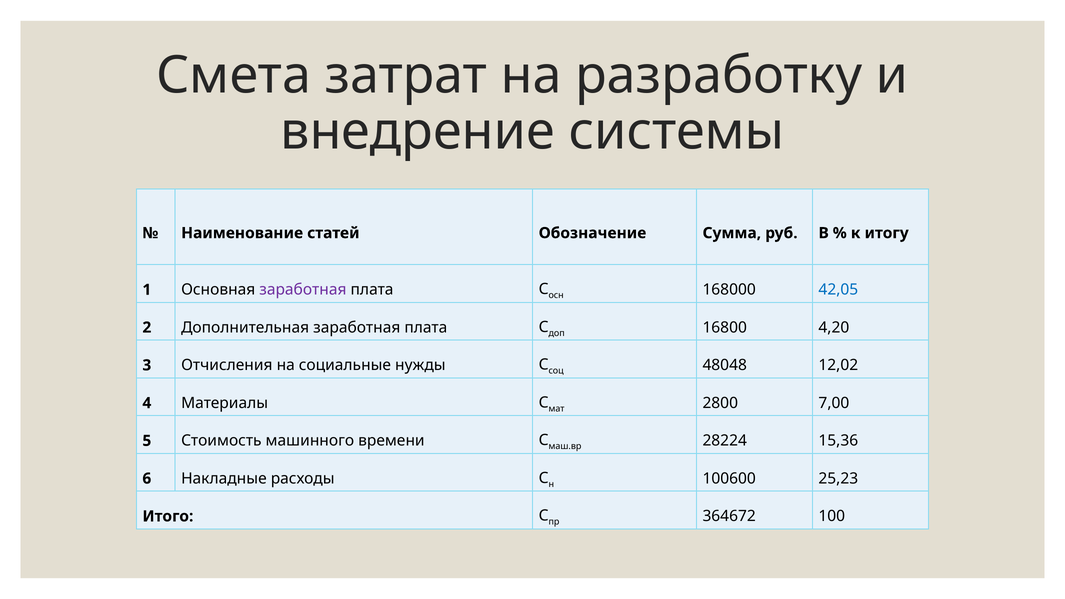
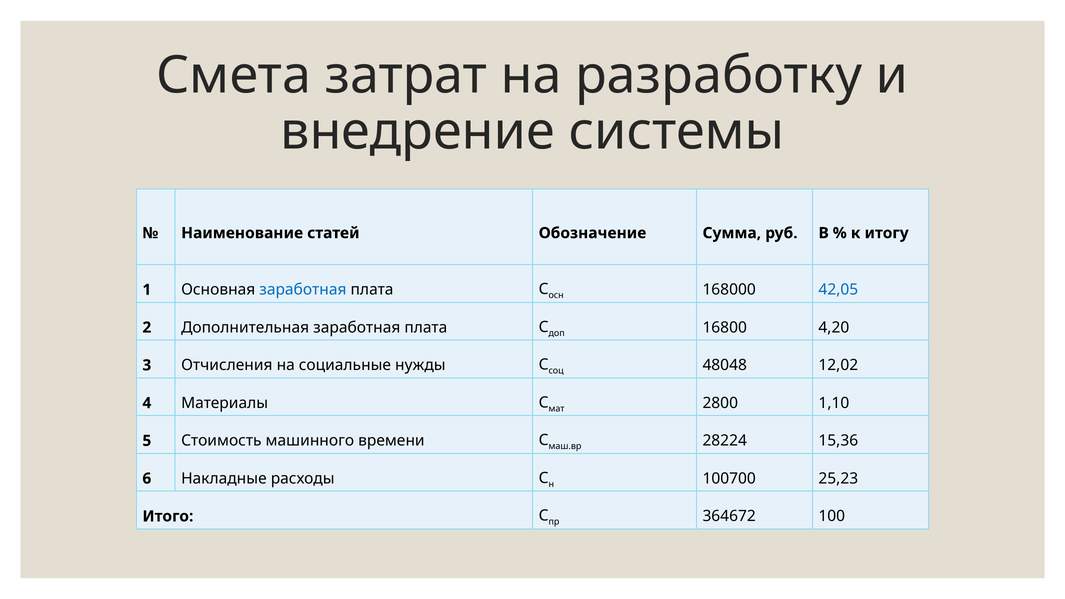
заработная at (303, 290) colour: purple -> blue
7,00: 7,00 -> 1,10
100600: 100600 -> 100700
